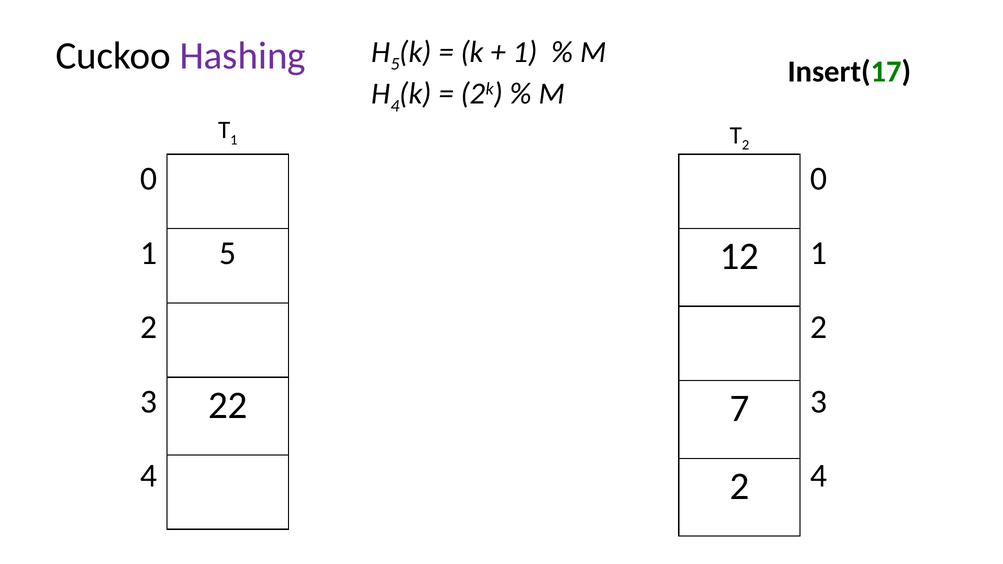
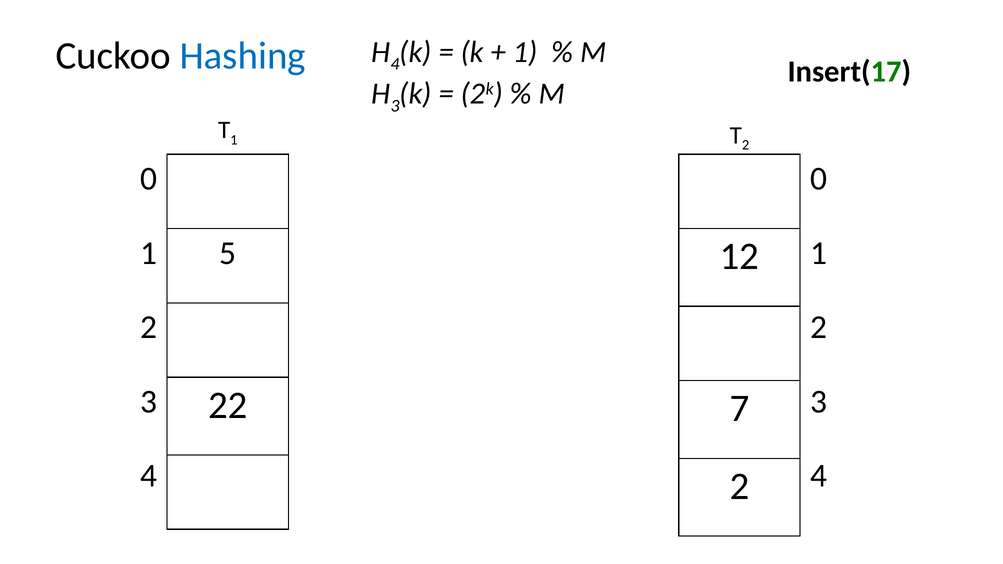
5 at (395, 64): 5 -> 4
Hashing colour: purple -> blue
4 at (395, 106): 4 -> 3
